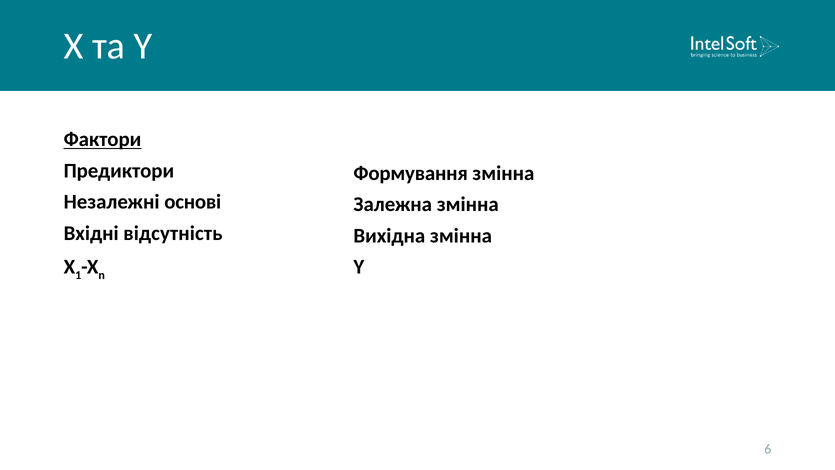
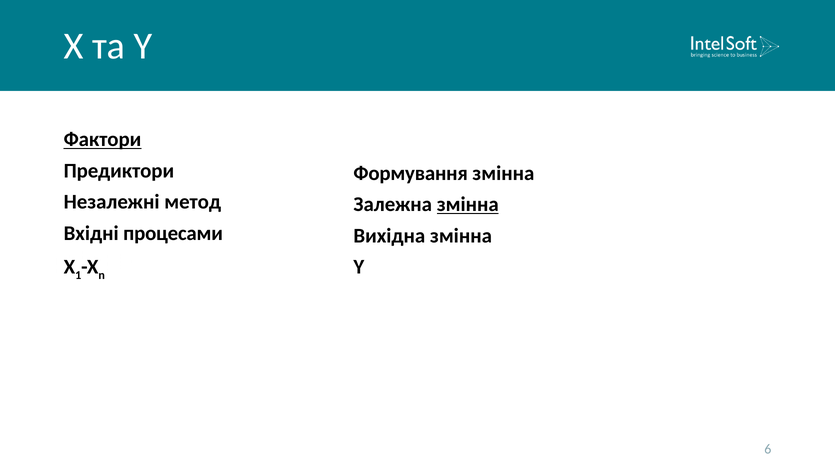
основі: основі -> метод
змінна at (468, 204) underline: none -> present
відсутність: відсутність -> процесами
